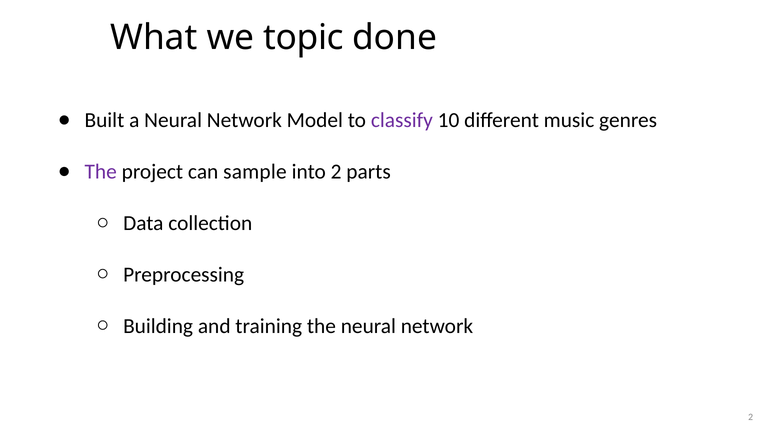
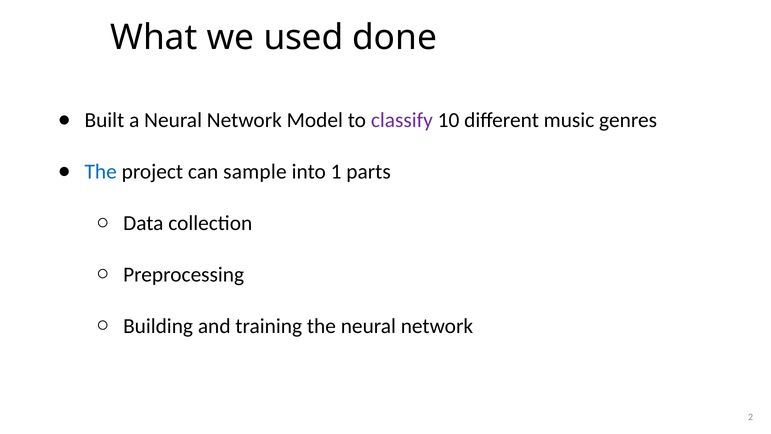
topic: topic -> used
The at (101, 172) colour: purple -> blue
into 2: 2 -> 1
